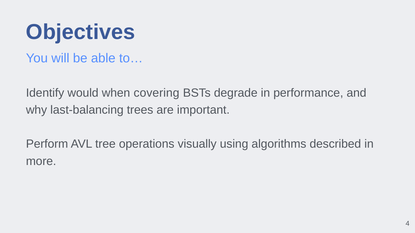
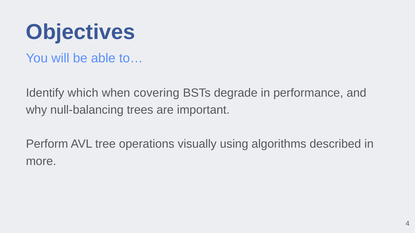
would: would -> which
last-balancing: last-balancing -> null-balancing
